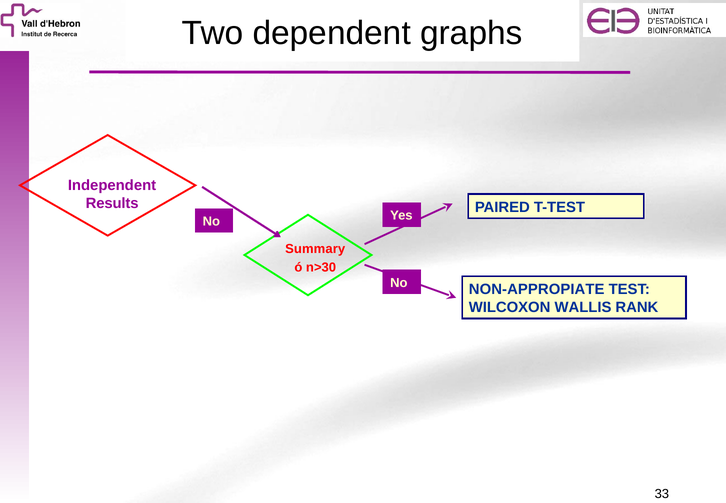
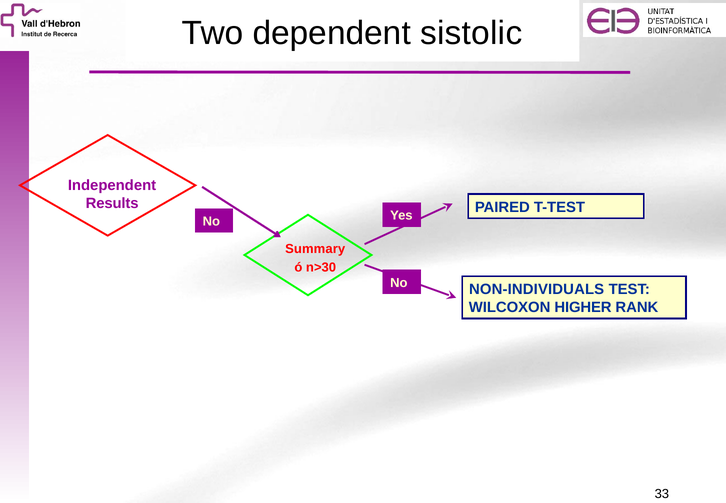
graphs: graphs -> sistolic
NON-APPROPIATE: NON-APPROPIATE -> NON-INDIVIDUALS
WALLIS: WALLIS -> HIGHER
